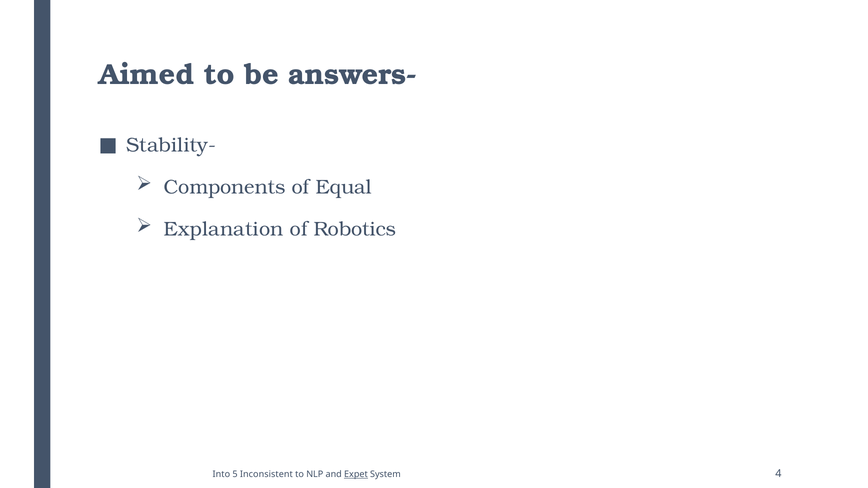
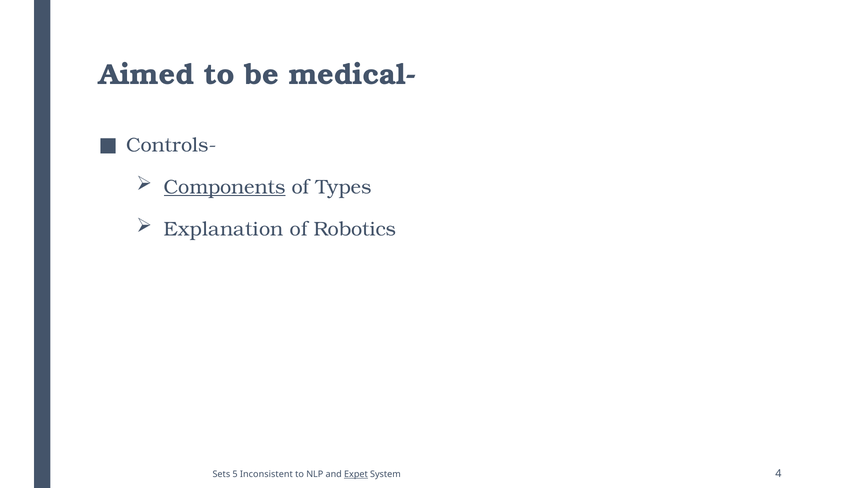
answers-: answers- -> medical-
Stability-: Stability- -> Controls-
Components underline: none -> present
Equal: Equal -> Types
Into: Into -> Sets
